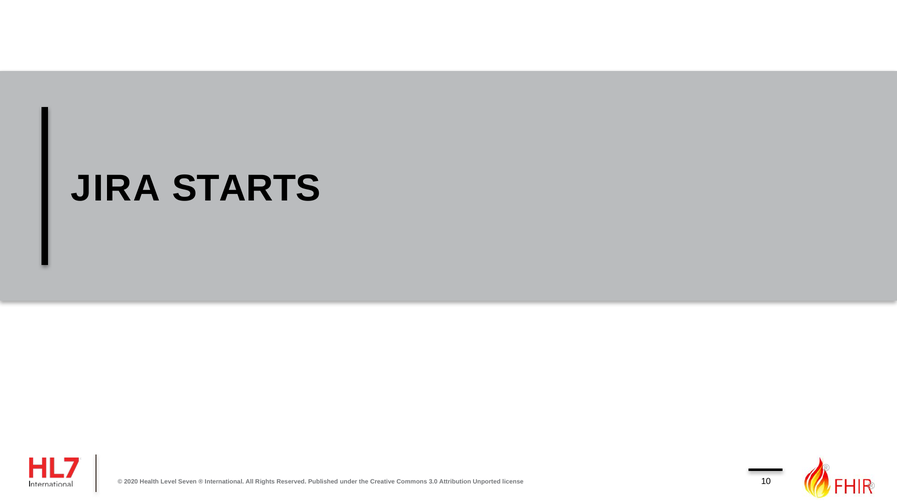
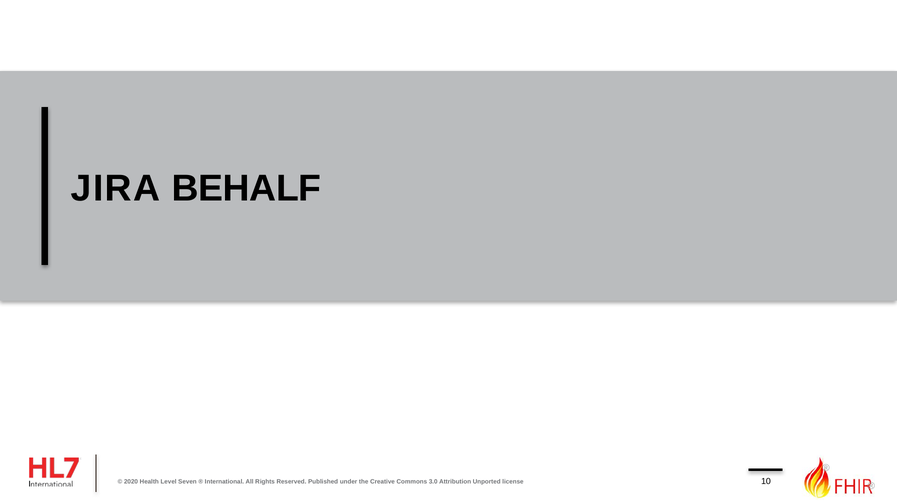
STARTS: STARTS -> BEHALF
